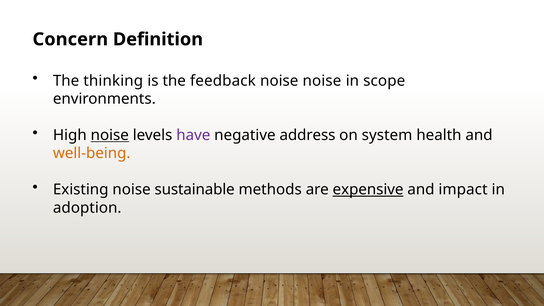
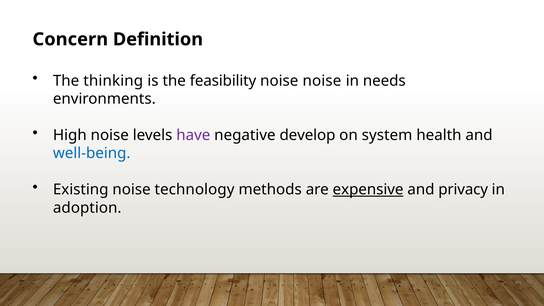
feedback: feedback -> feasibility
scope: scope -> needs
noise at (110, 135) underline: present -> none
address: address -> develop
well-being colour: orange -> blue
sustainable: sustainable -> technology
impact: impact -> privacy
